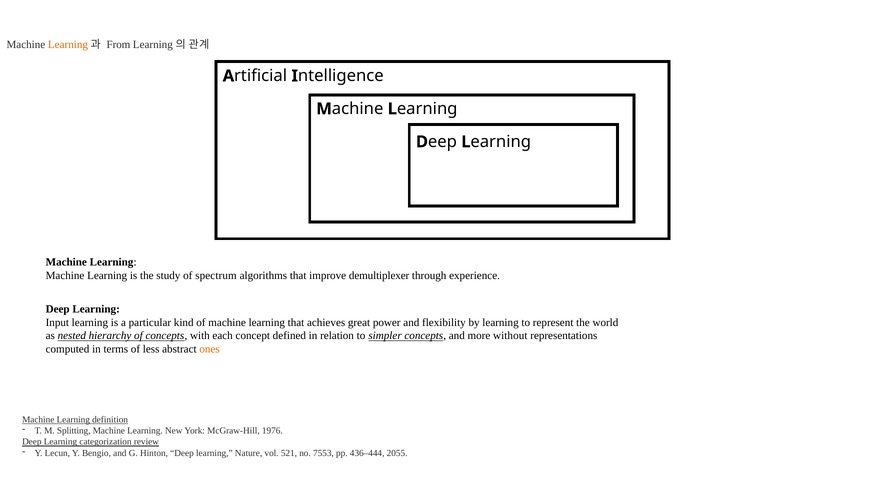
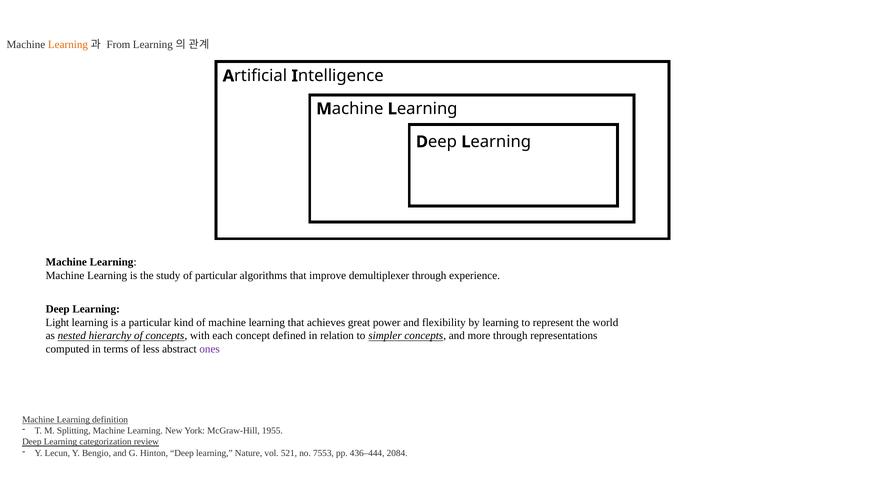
of spectrum: spectrum -> particular
Input: Input -> Light
more without: without -> through
ones colour: orange -> purple
1976: 1976 -> 1955
2055: 2055 -> 2084
